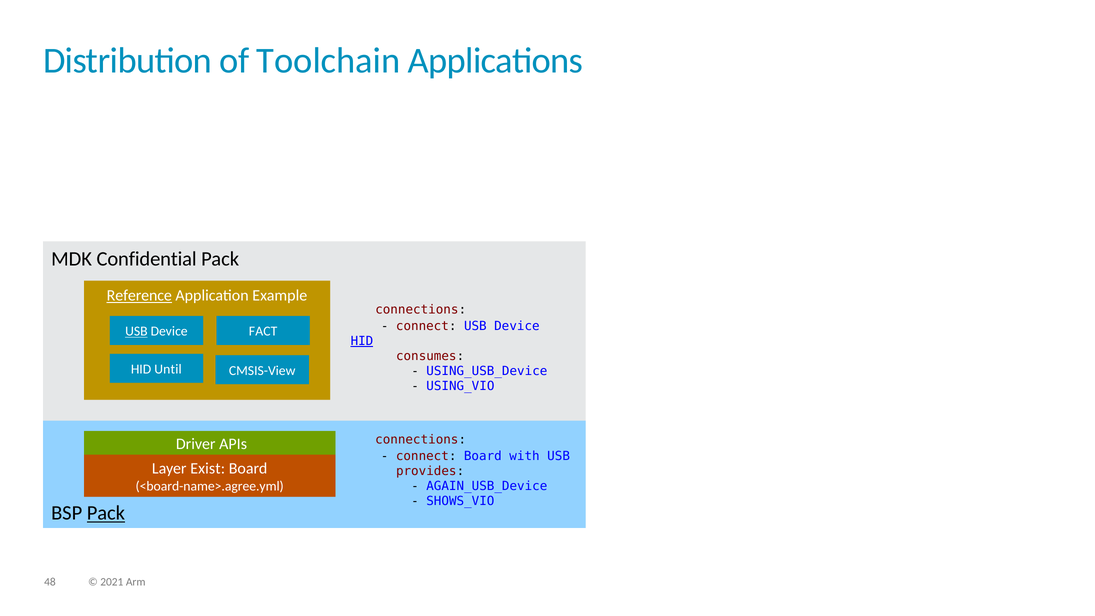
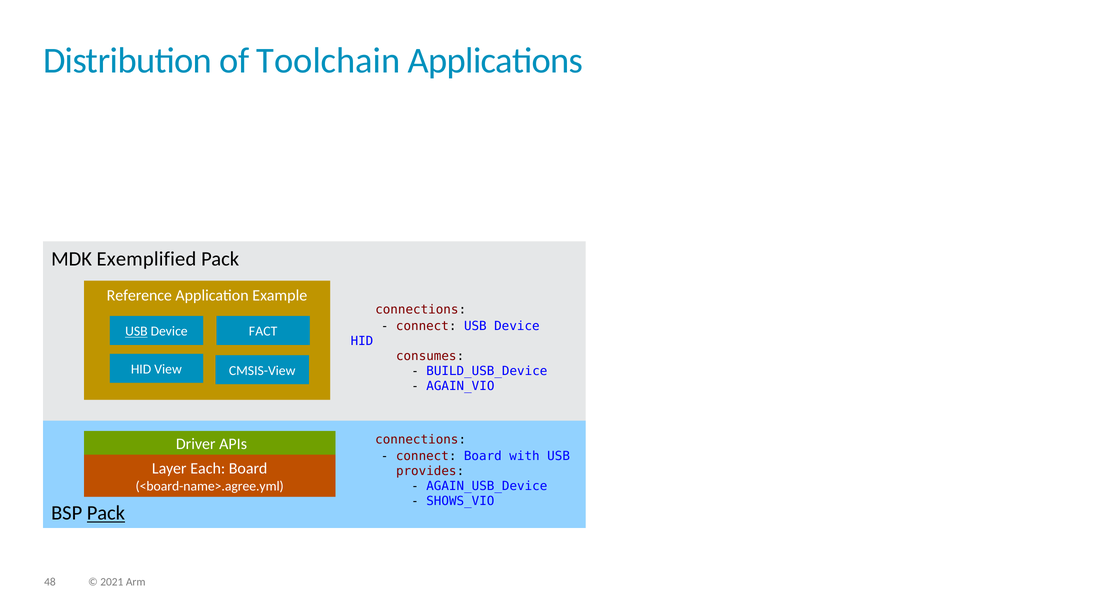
Confidential: Confidential -> Exemplified
Reference underline: present -> none
HID at (362, 341) underline: present -> none
Until: Until -> View
USING_USB_Device: USING_USB_Device -> BUILD_USB_Device
USING_VIO: USING_VIO -> AGAIN_VIO
Exist: Exist -> Each
